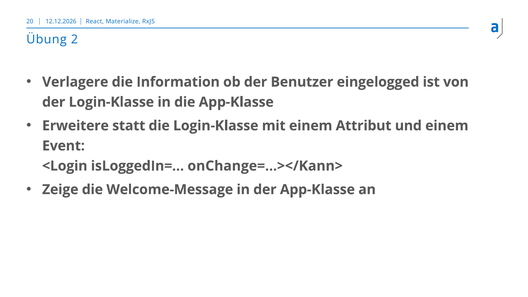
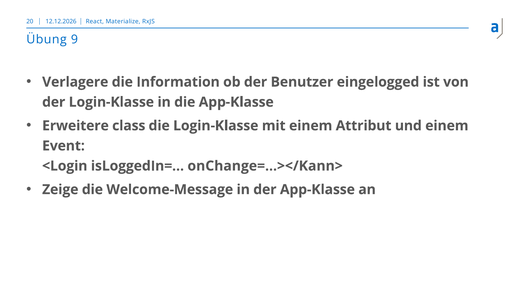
2: 2 -> 9
statt: statt -> class
